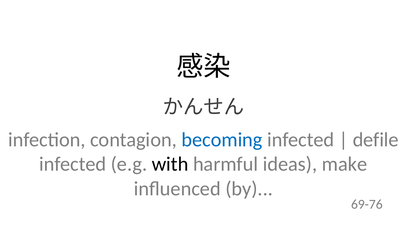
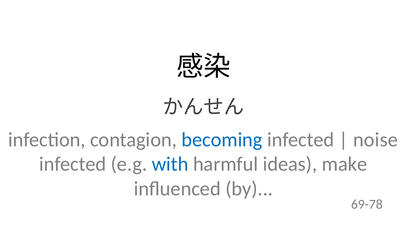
defile: defile -> noise
with colour: black -> blue
69-76: 69-76 -> 69-78
